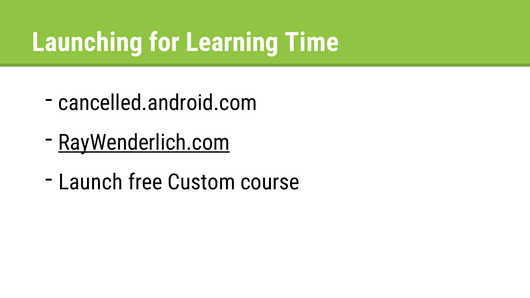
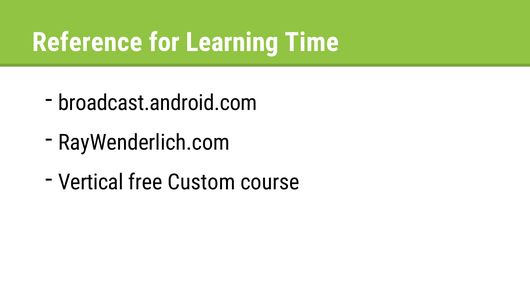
Launching: Launching -> Reference
cancelled.android.com: cancelled.android.com -> broadcast.android.com
RayWenderlich.com underline: present -> none
Launch: Launch -> Vertical
